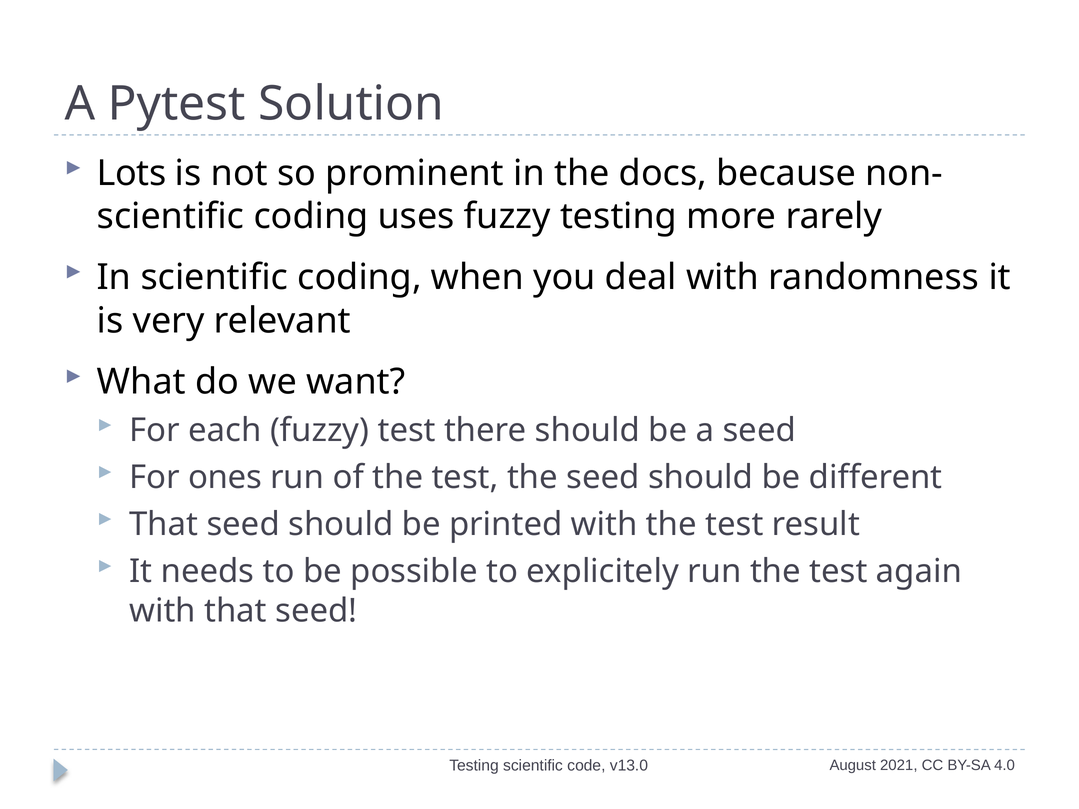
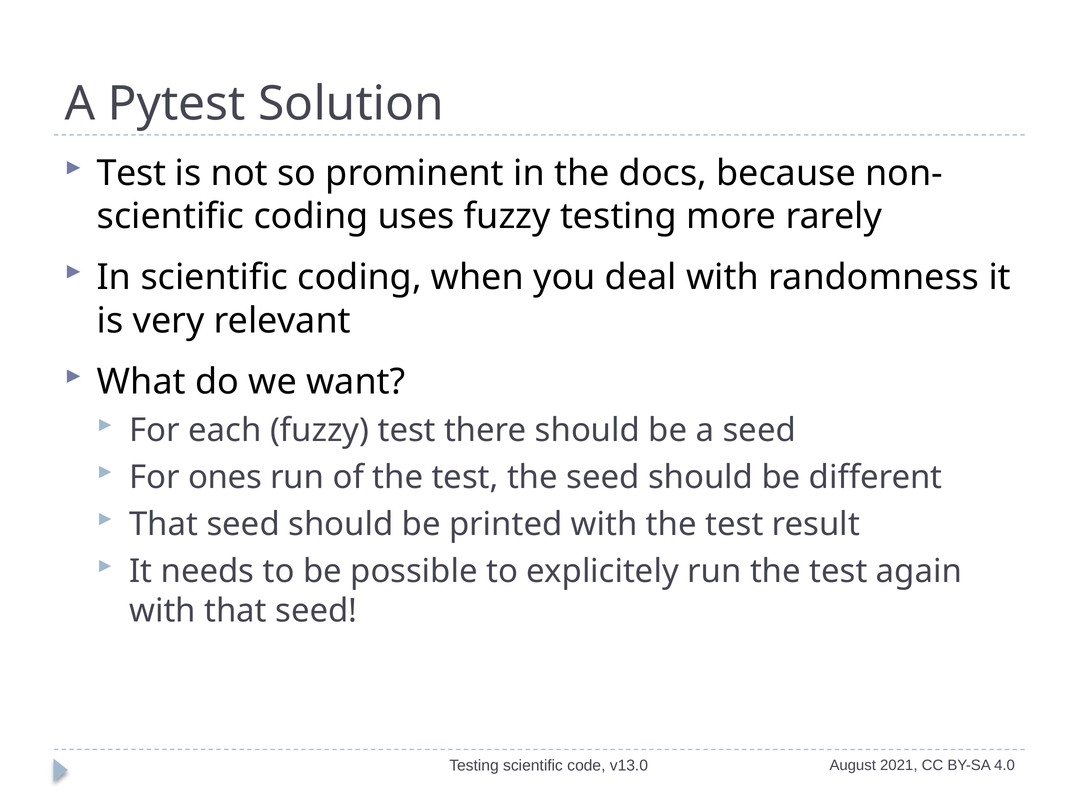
Lots at (131, 173): Lots -> Test
